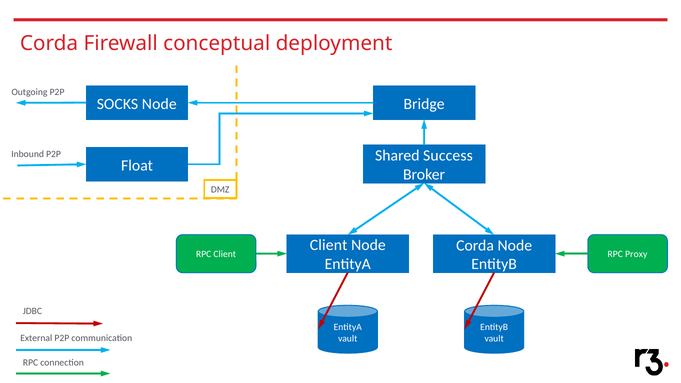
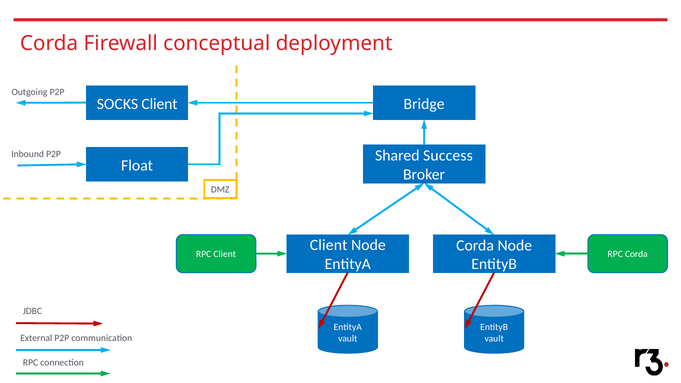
SOCKS Node: Node -> Client
RPC Proxy: Proxy -> Corda
